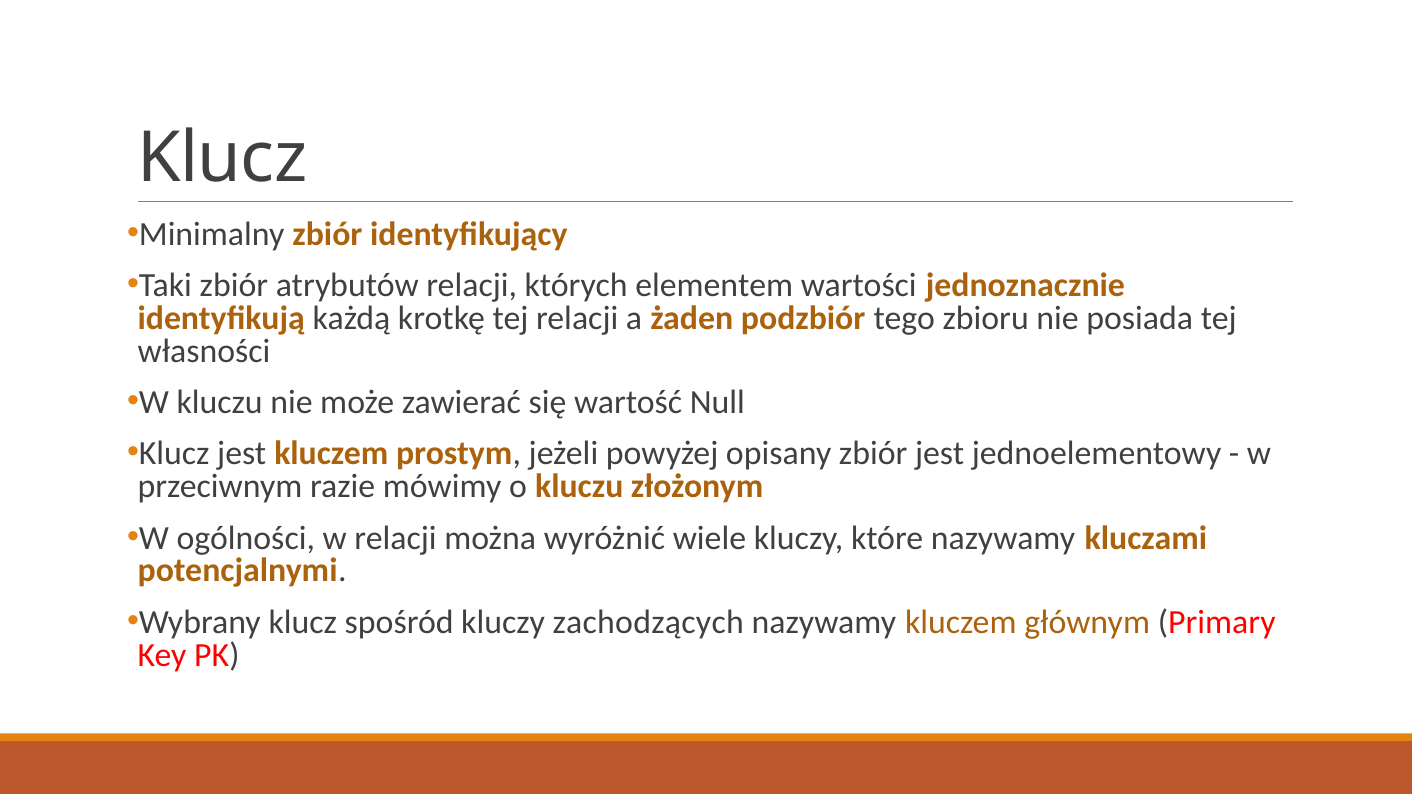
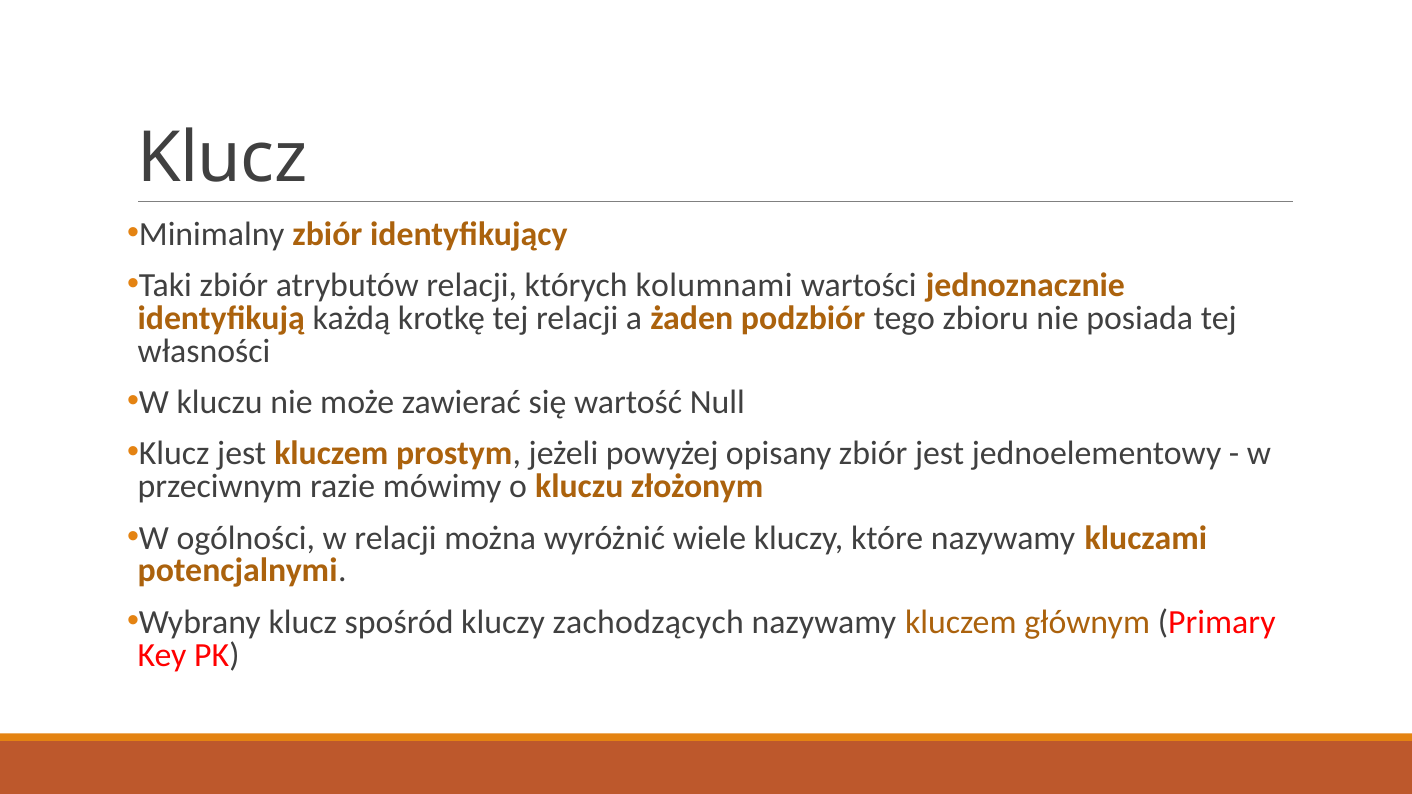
elementem: elementem -> kolumnami
